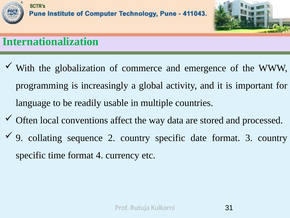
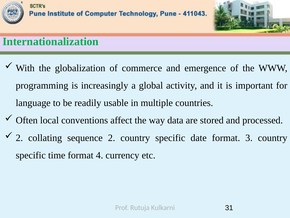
9 at (19, 138): 9 -> 2
